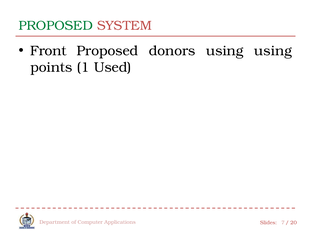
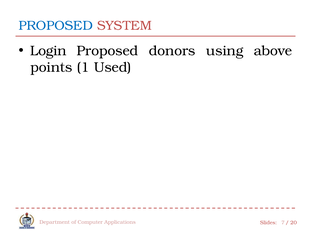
PROPOSED at (56, 26) colour: green -> blue
Front: Front -> Login
using using: using -> above
